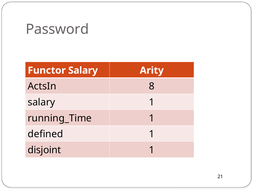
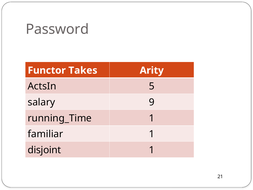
Functor Salary: Salary -> Takes
8: 8 -> 5
salary 1: 1 -> 9
defined: defined -> familiar
